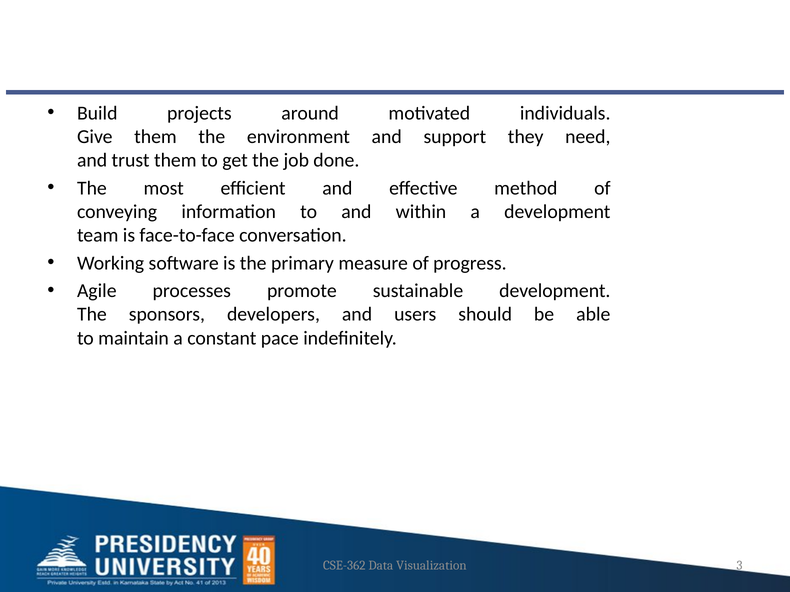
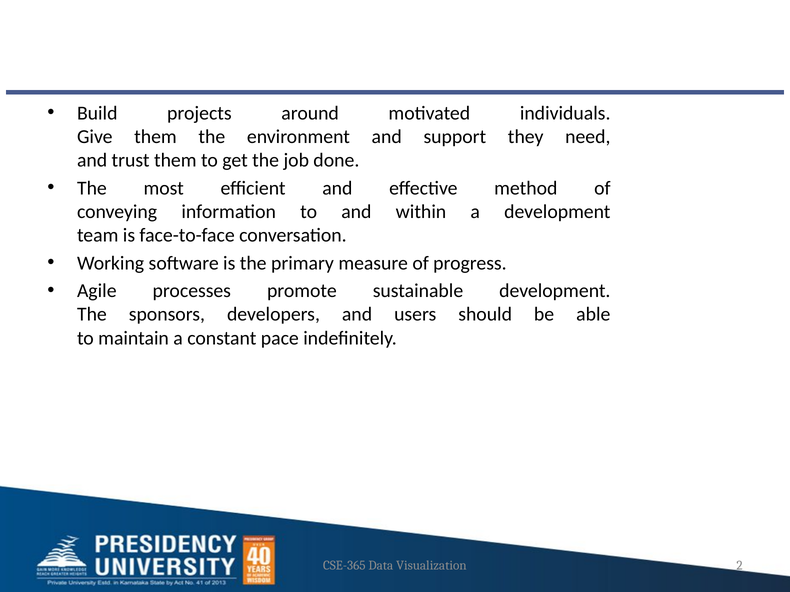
CSE-362: CSE-362 -> CSE-365
3: 3 -> 2
